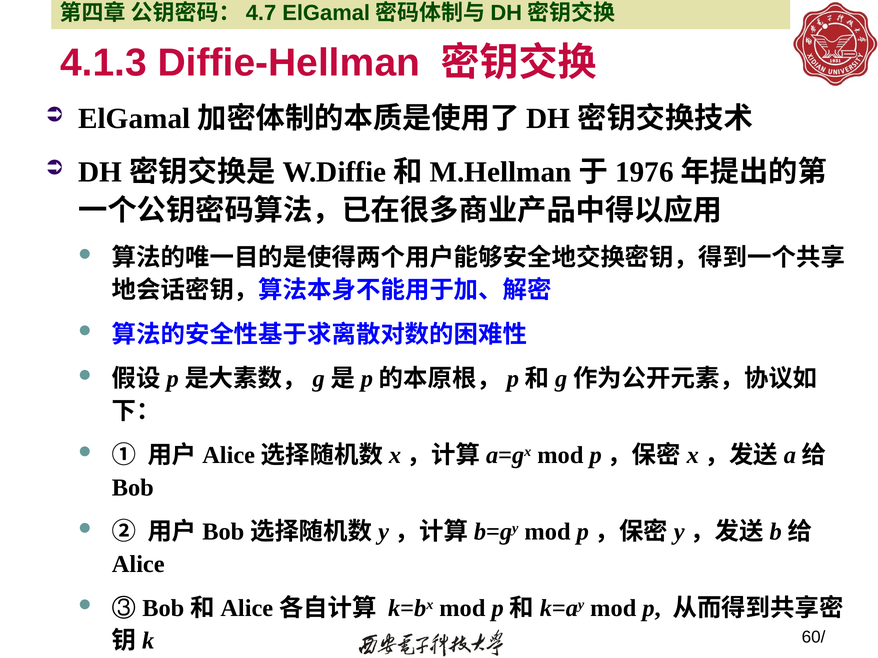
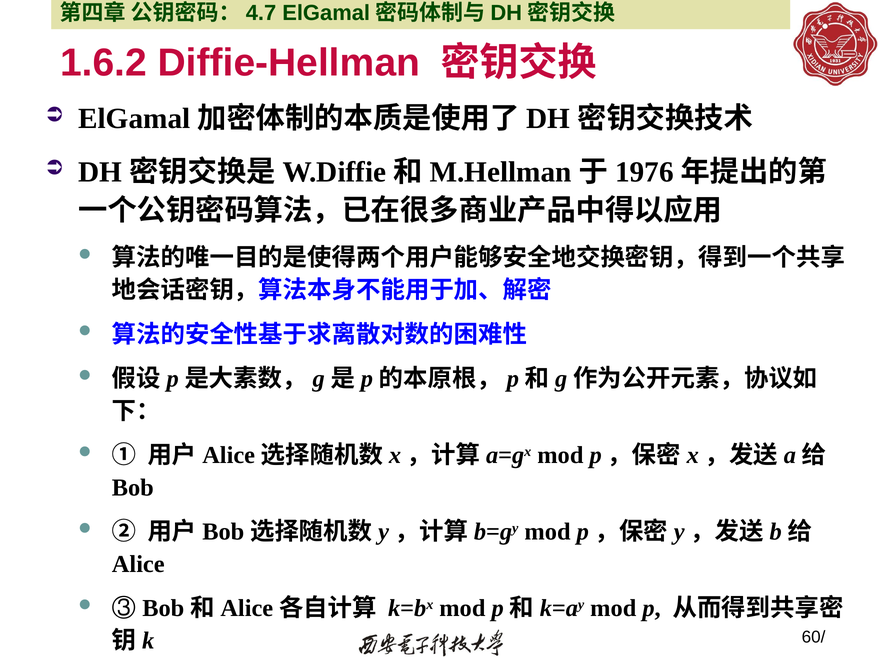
4.1.3: 4.1.3 -> 1.6.2
